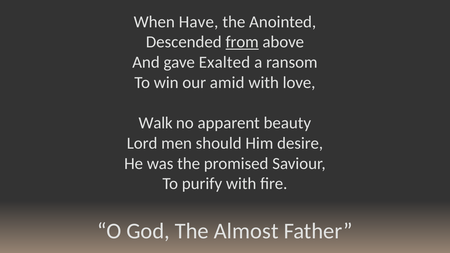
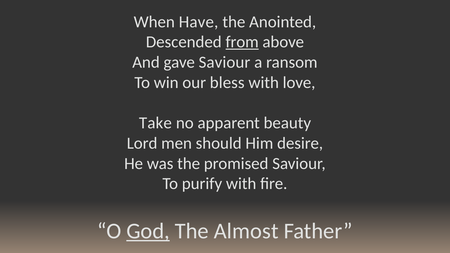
gave Exalted: Exalted -> Saviour
amid: amid -> bless
Walk: Walk -> Take
God underline: none -> present
